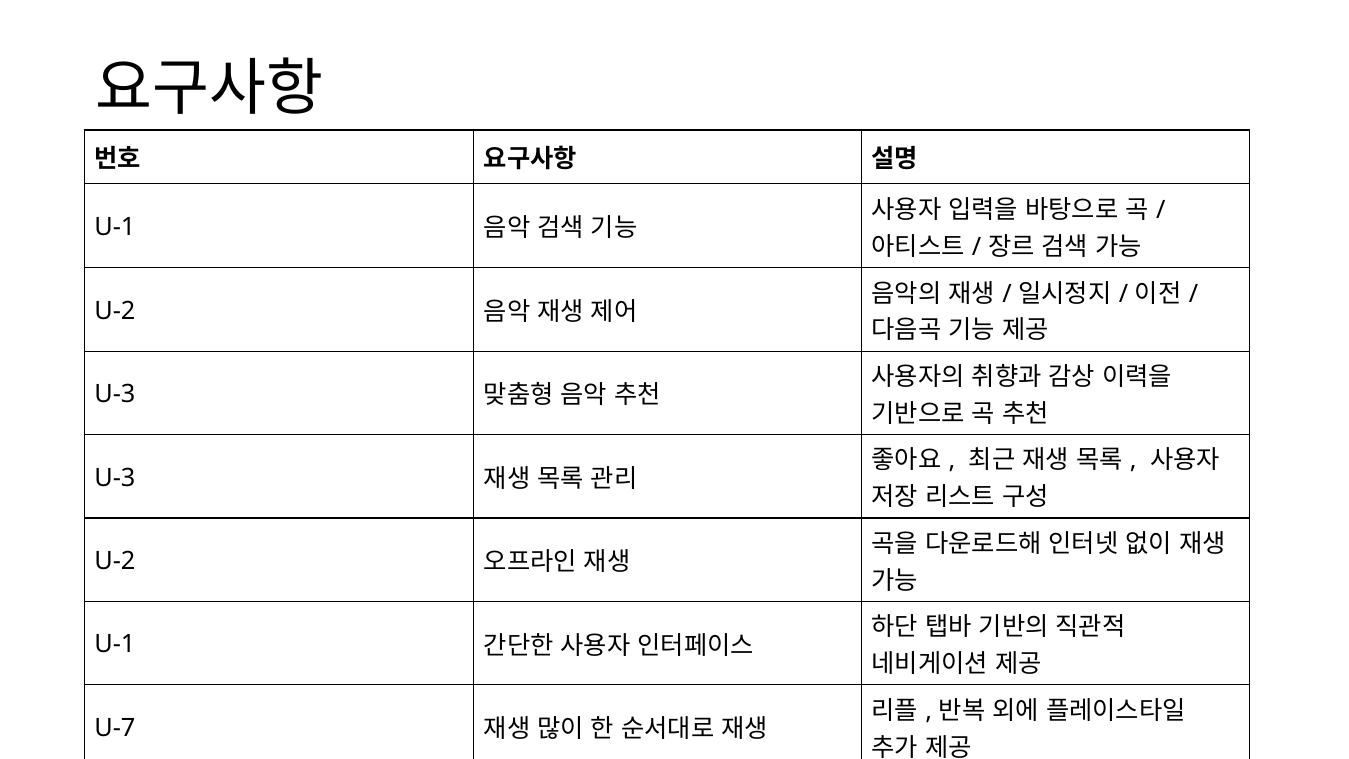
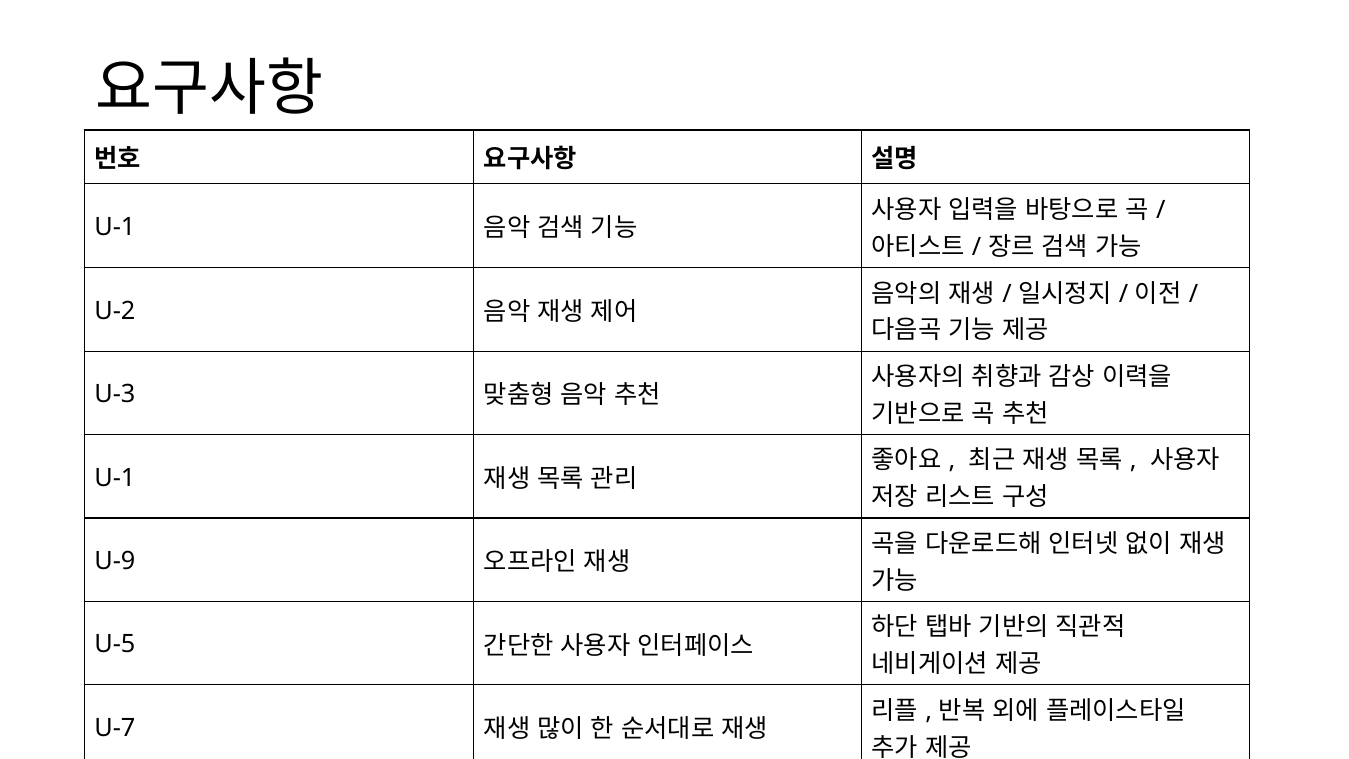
U-3 at (115, 478): U-3 -> U-1
U-2 at (115, 561): U-2 -> U-9
U-1 at (115, 644): U-1 -> U-5
